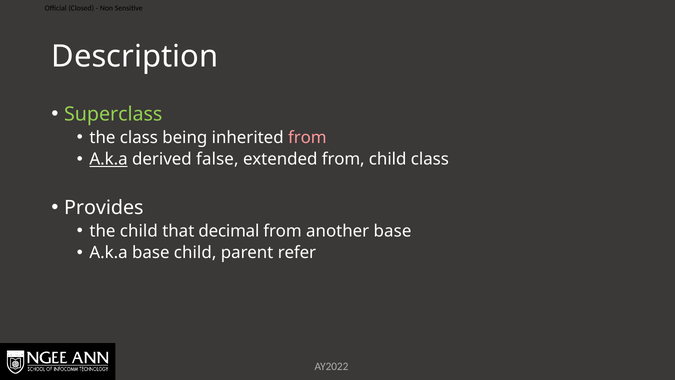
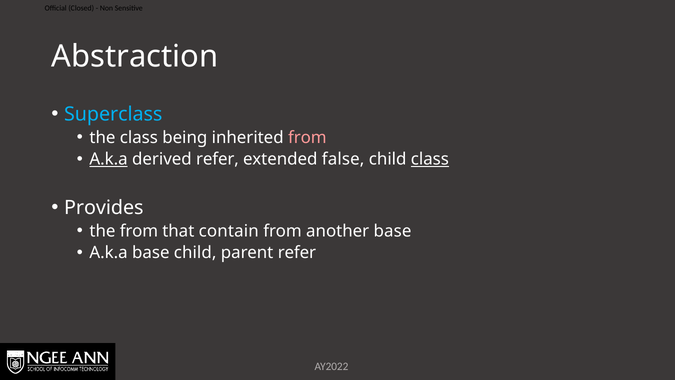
Description: Description -> Abstraction
Superclass colour: light green -> light blue
derived false: false -> refer
extended from: from -> false
class at (430, 159) underline: none -> present
the child: child -> from
decimal: decimal -> contain
